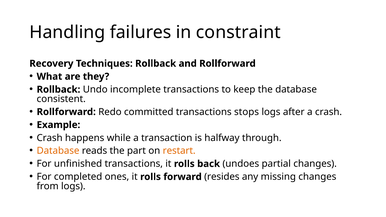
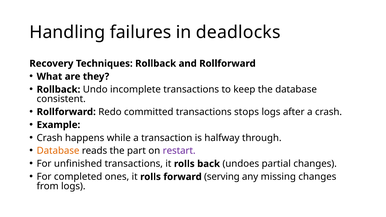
constraint: constraint -> deadlocks
restart colour: orange -> purple
resides: resides -> serving
